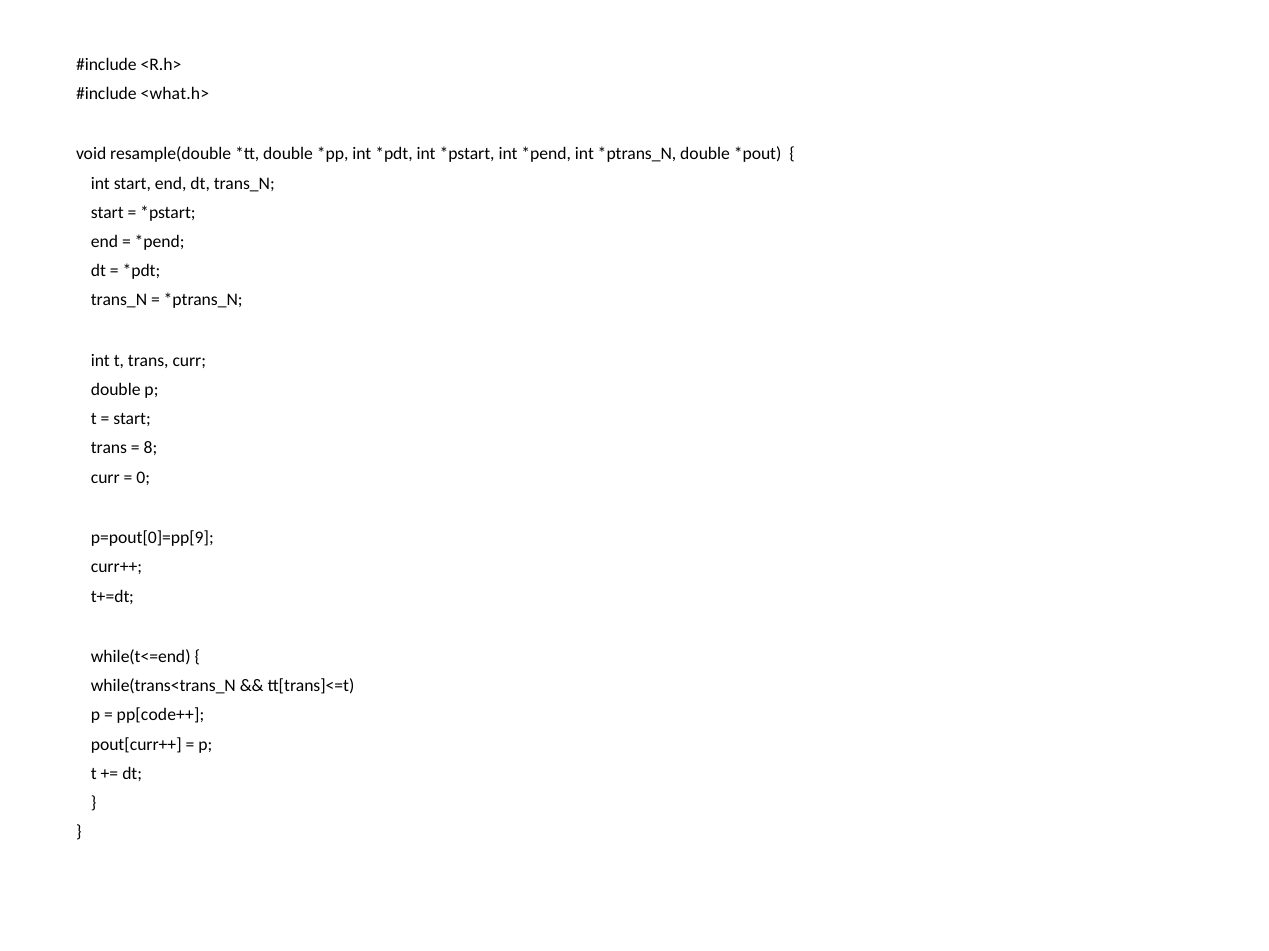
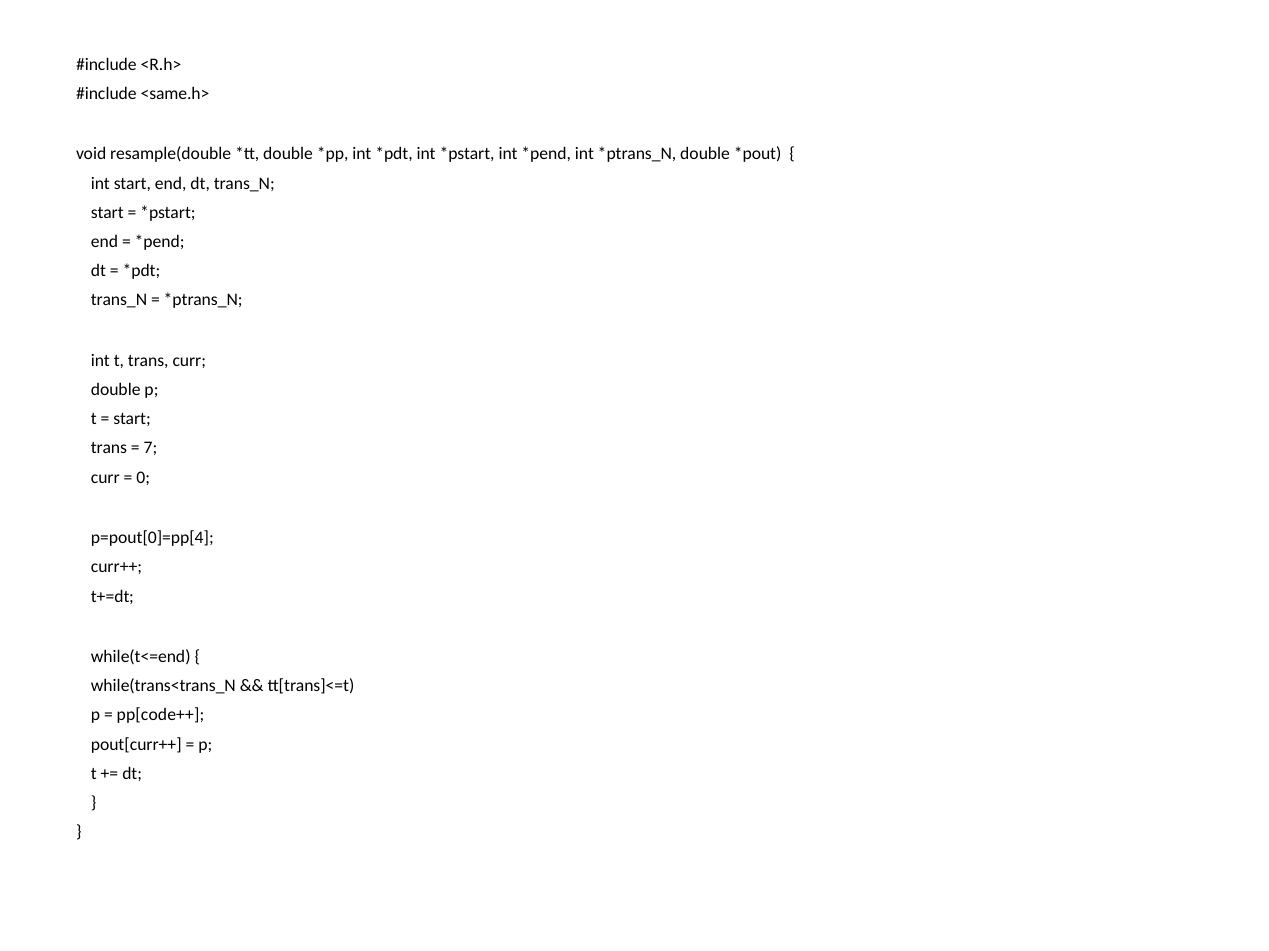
<what.h>: <what.h> -> <same.h>
8: 8 -> 7
p=pout[0]=pp[9: p=pout[0]=pp[9 -> p=pout[0]=pp[4
